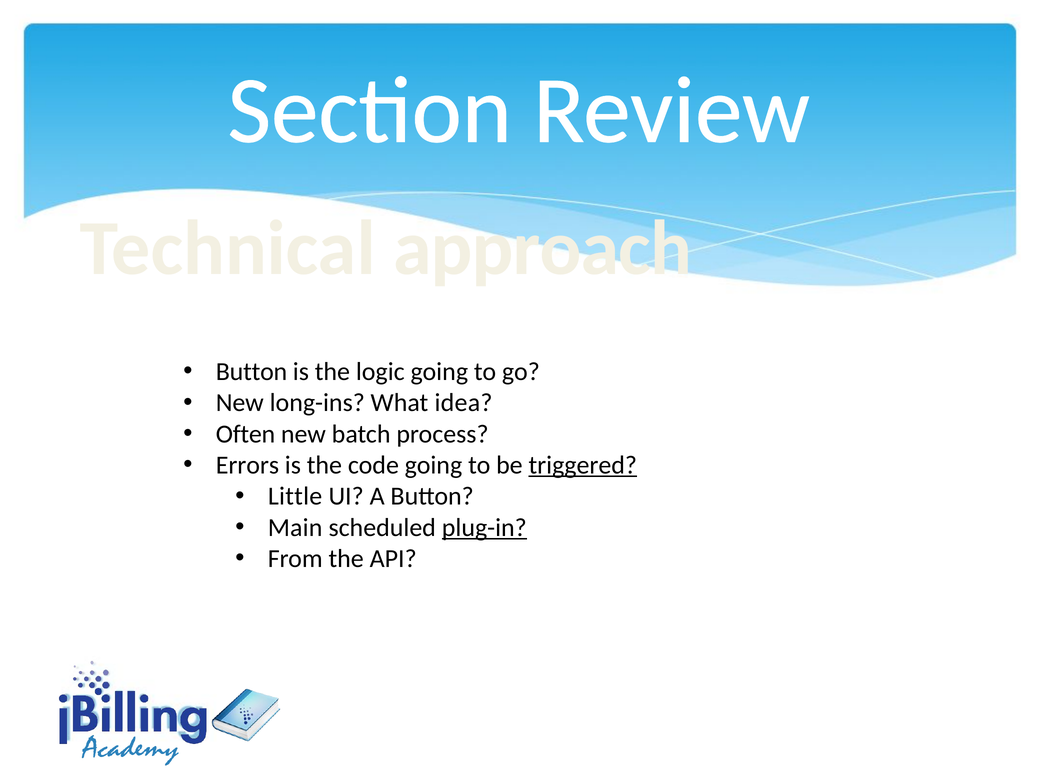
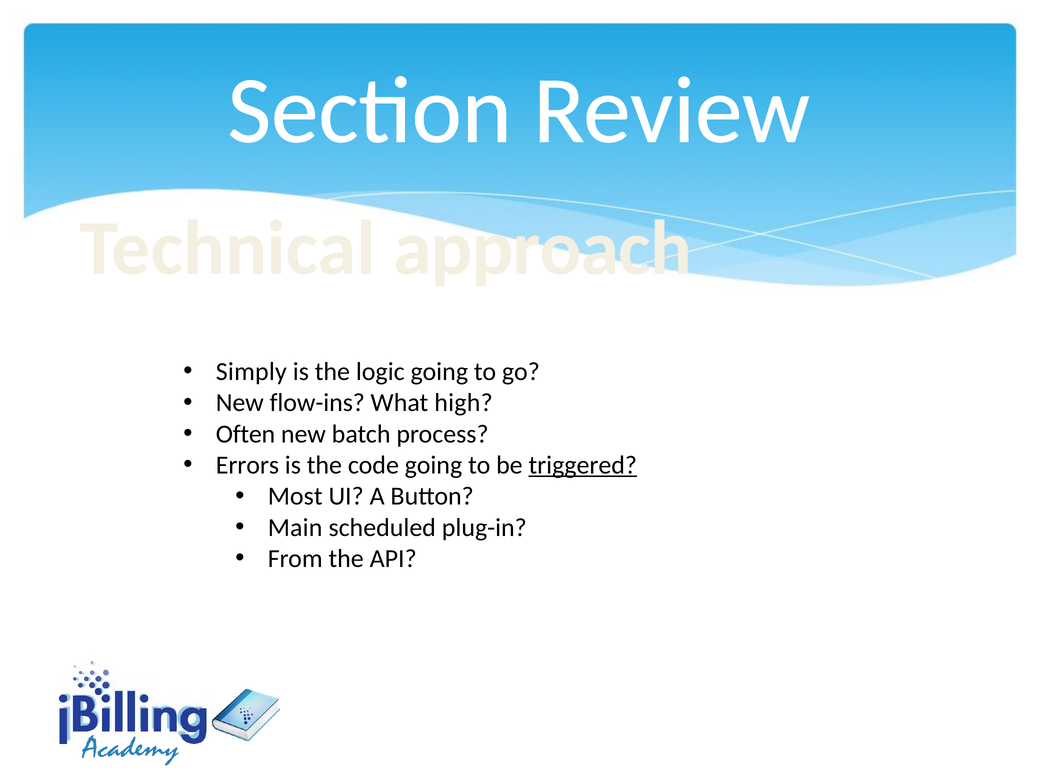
Button at (252, 372): Button -> Simply
long-ins: long-ins -> flow-ins
idea: idea -> high
Little: Little -> Most
plug-in underline: present -> none
